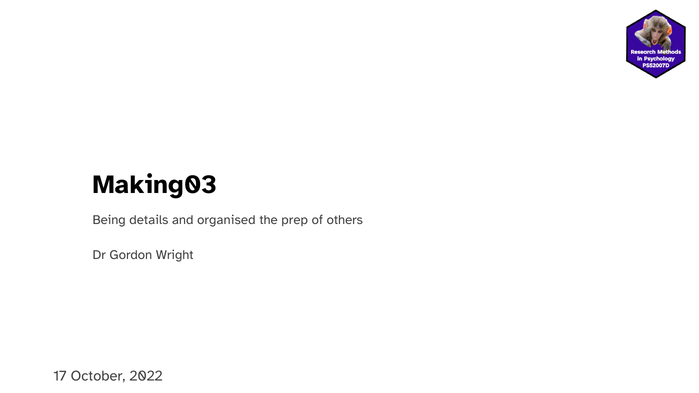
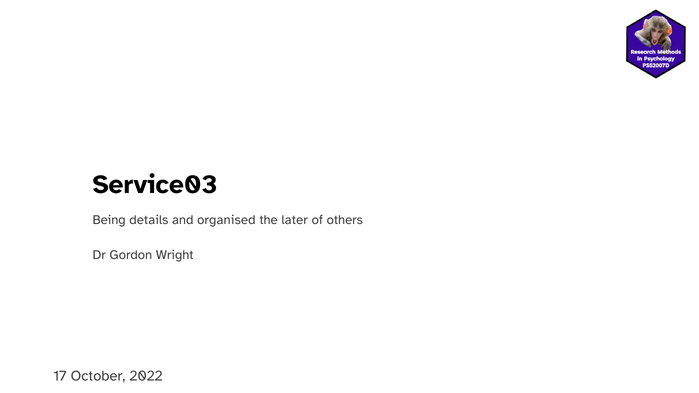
Making03: Making03 -> Service03
prep: prep -> later
